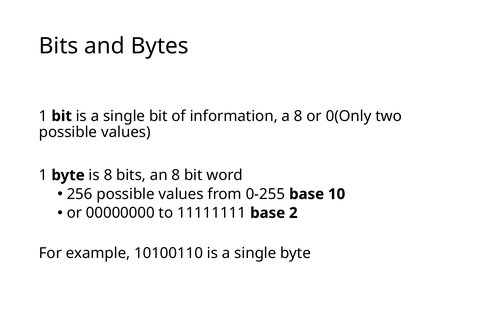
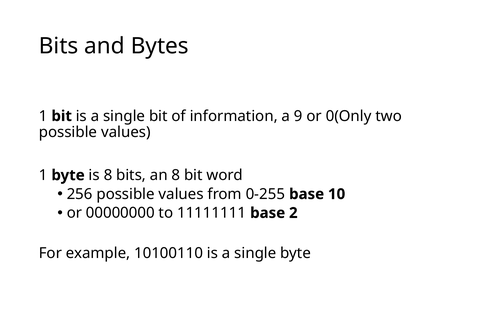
a 8: 8 -> 9
